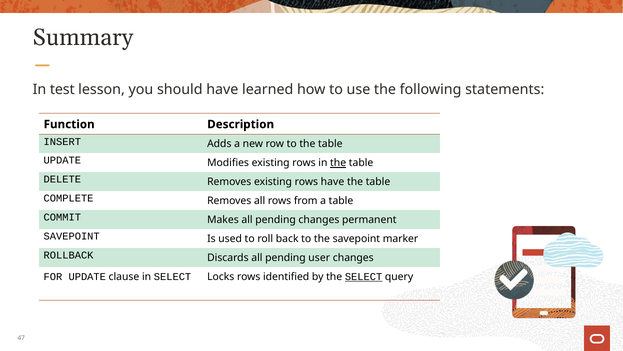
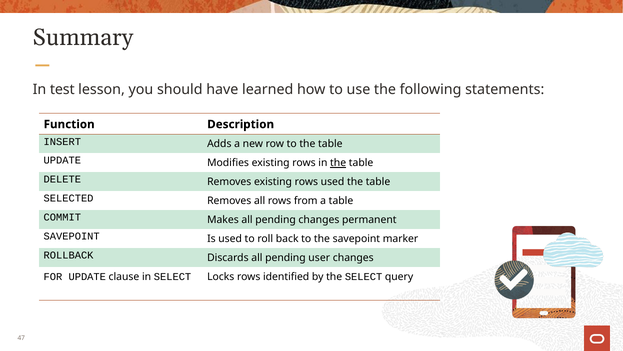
rows have: have -> used
COMPLETE: COMPLETE -> SELECTED
SELECT at (364, 276) underline: present -> none
